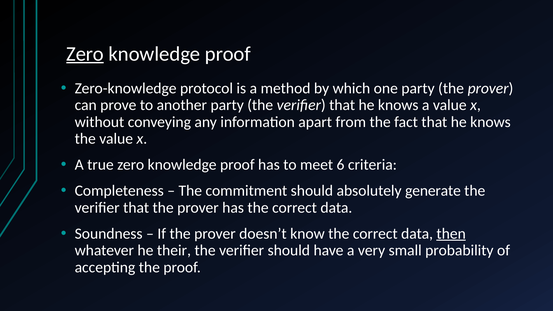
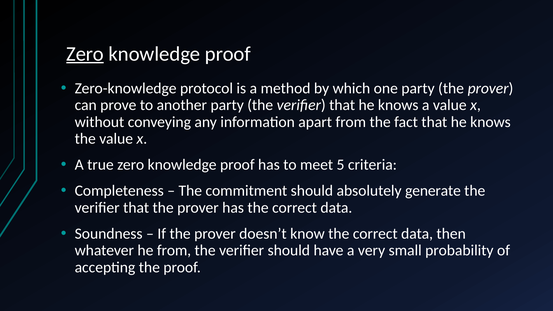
6: 6 -> 5
then underline: present -> none
he their: their -> from
